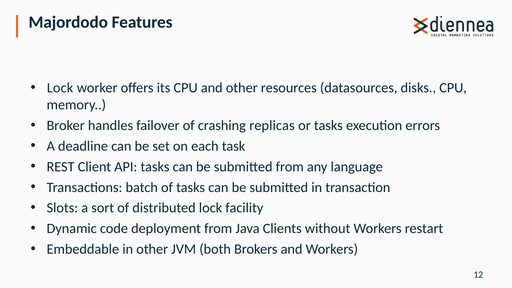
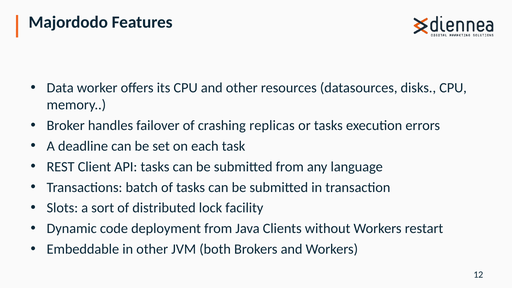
Lock at (60, 88): Lock -> Data
